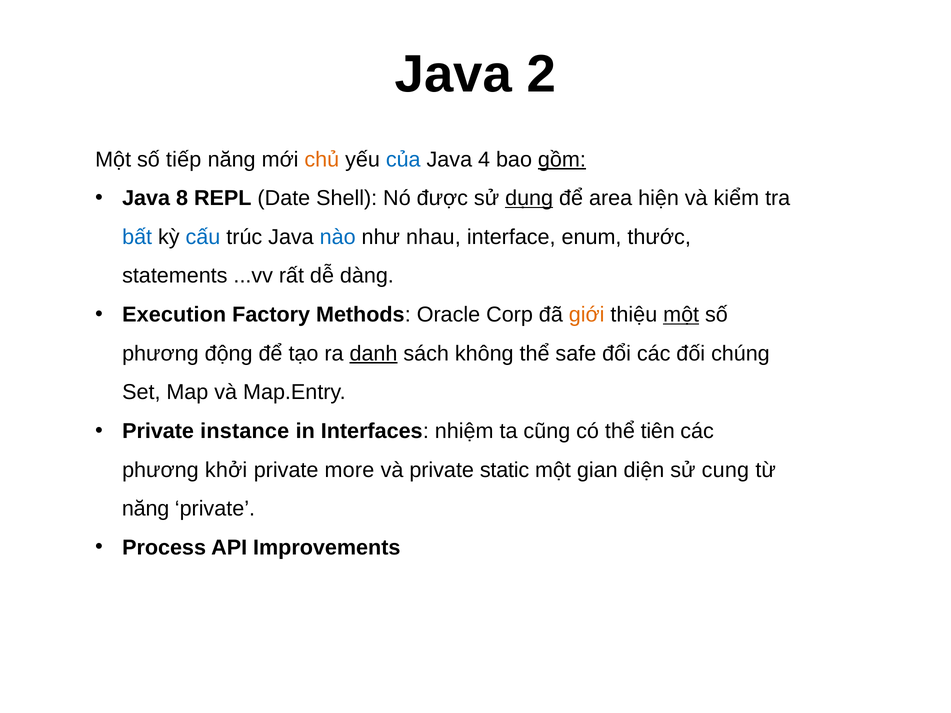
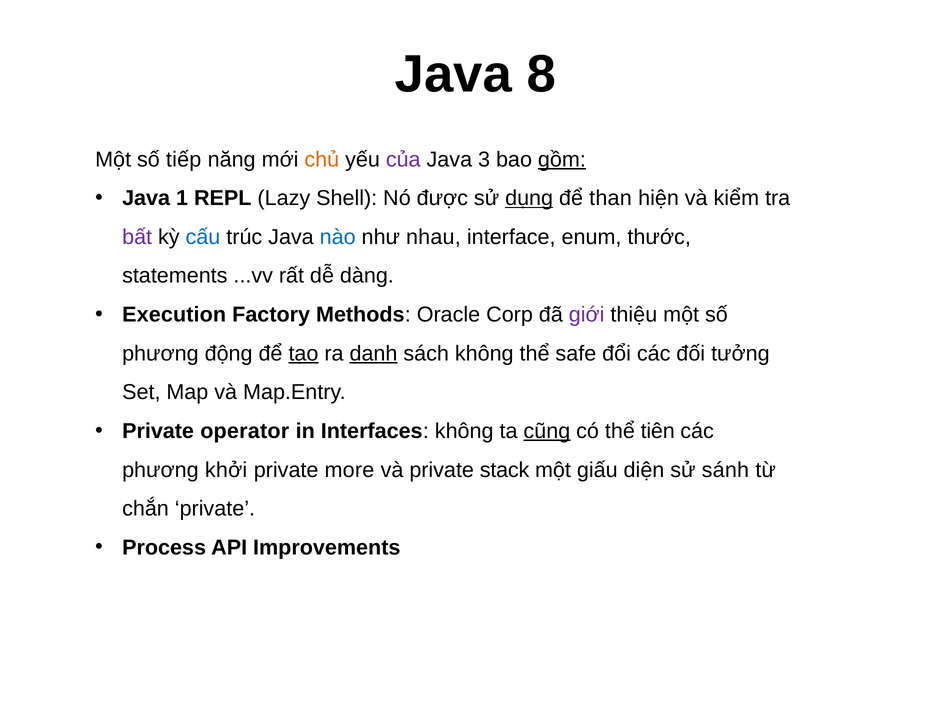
2: 2 -> 8
của colour: blue -> purple
4: 4 -> 3
8: 8 -> 1
Date: Date -> Lazy
area: area -> than
bất colour: blue -> purple
giới colour: orange -> purple
một at (681, 315) underline: present -> none
tạo underline: none -> present
chúng: chúng -> tưởng
instance: instance -> operator
Interfaces nhiệm: nhiệm -> không
cũng underline: none -> present
static: static -> stack
gian: gian -> giấu
cung: cung -> sánh
năng at (146, 509): năng -> chắn
